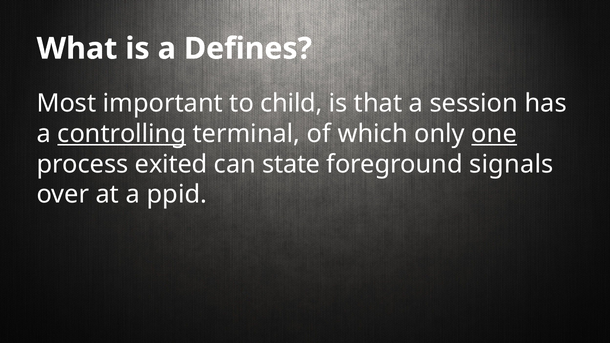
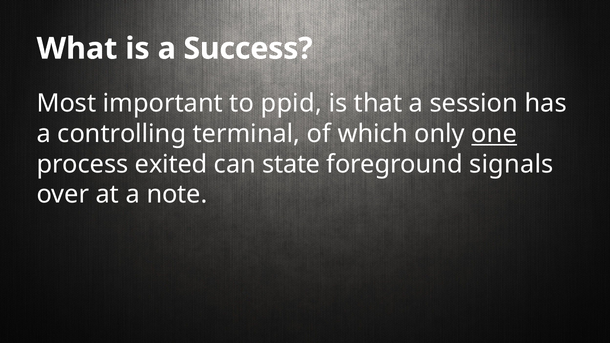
Defines: Defines -> Success
child: child -> ppid
controlling underline: present -> none
ppid: ppid -> note
